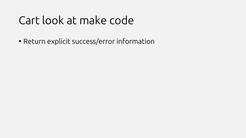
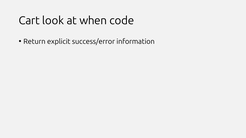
make: make -> when
